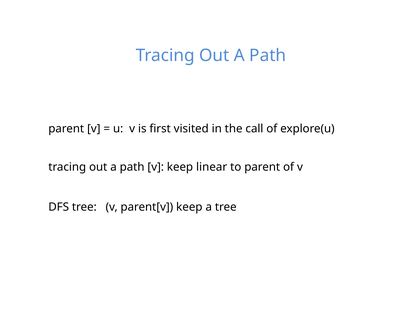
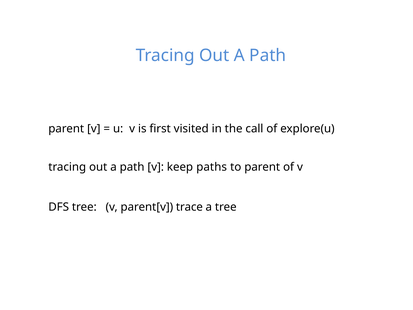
linear: linear -> paths
parent[v keep: keep -> trace
